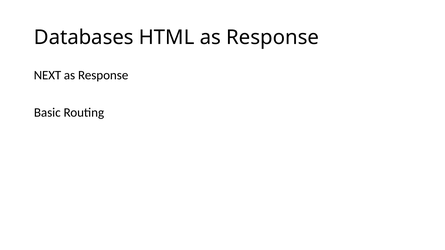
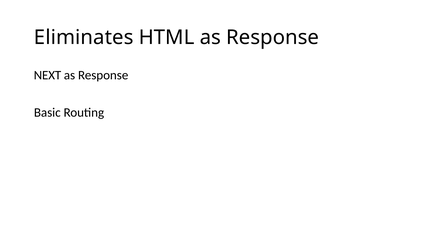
Databases: Databases -> Eliminates
